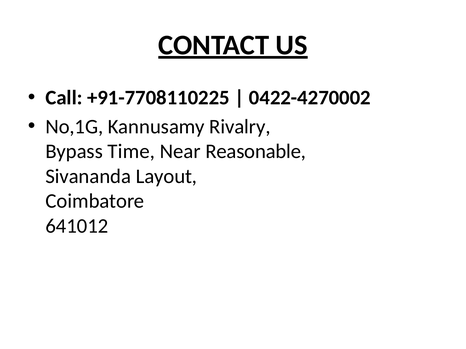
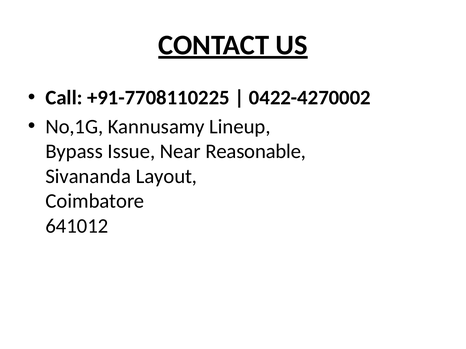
Rivalry: Rivalry -> Lineup
Time: Time -> Issue
